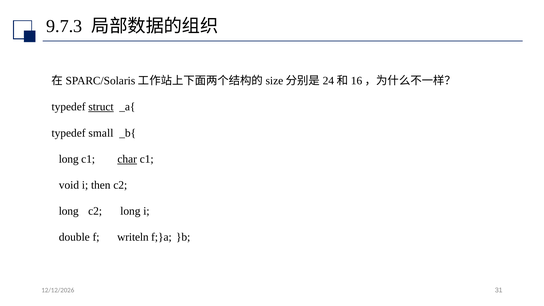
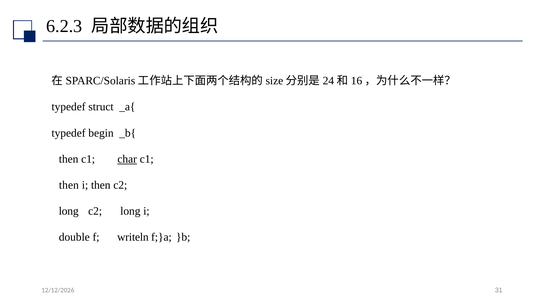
9.7.3: 9.7.3 -> 6.2.3
struct underline: present -> none
small: small -> begin
long at (69, 159): long -> then
void at (69, 185): void -> then
